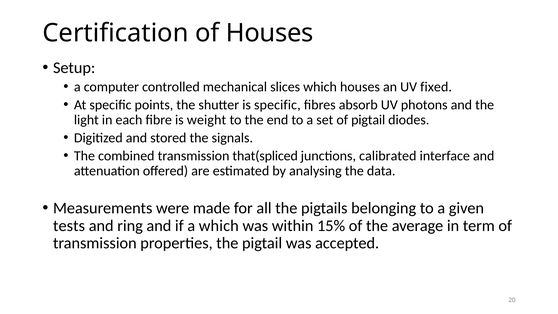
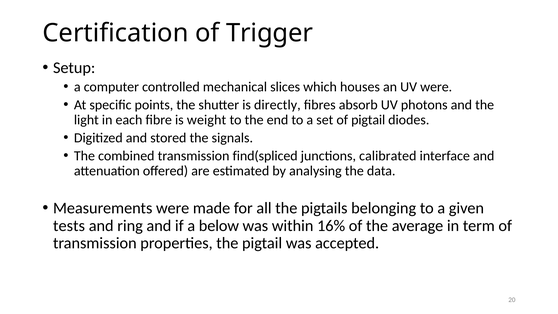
of Houses: Houses -> Trigger
UV fixed: fixed -> were
is specific: specific -> directly
that(spliced: that(spliced -> find(spliced
a which: which -> below
15%: 15% -> 16%
